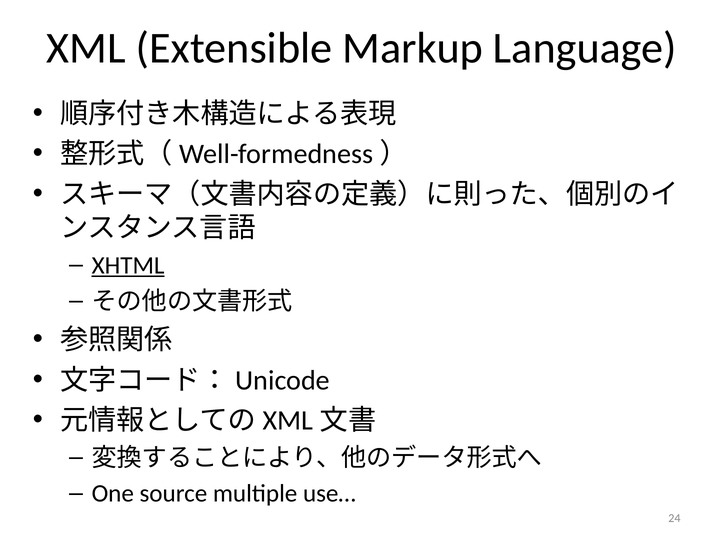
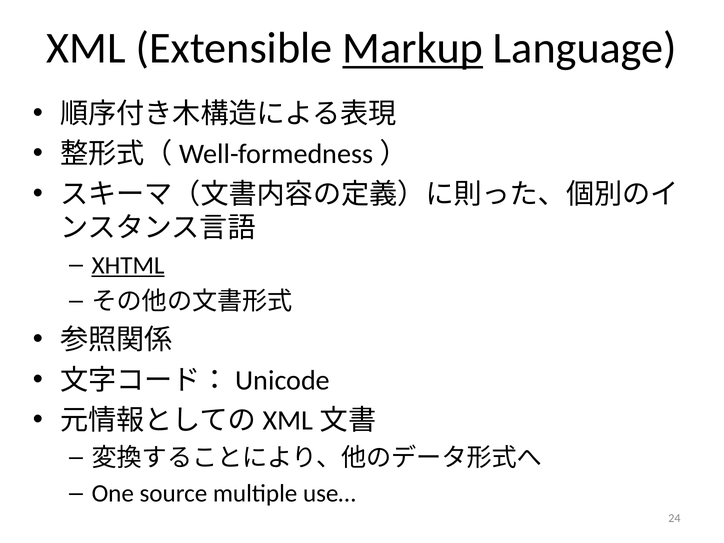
Markup underline: none -> present
